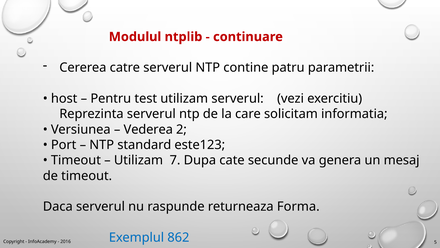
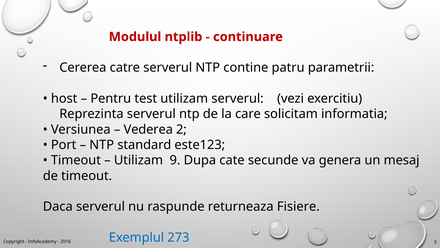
7: 7 -> 9
Forma: Forma -> Fisiere
862: 862 -> 273
